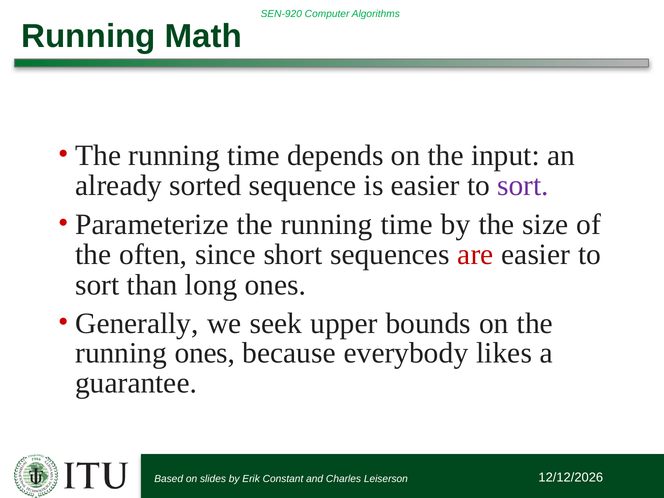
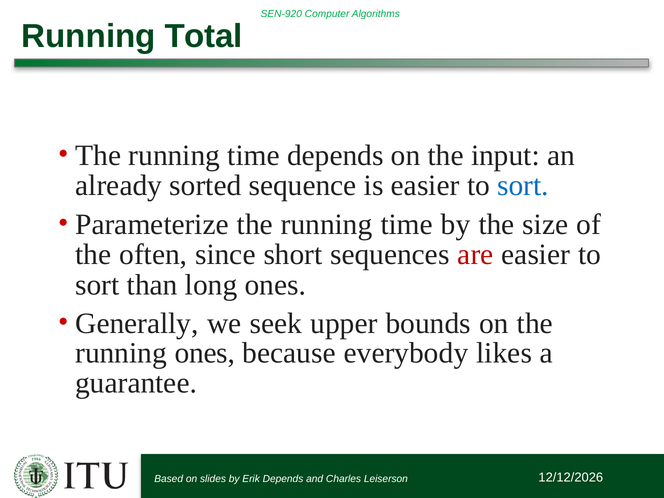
Math: Math -> Total
sort at (523, 185) colour: purple -> blue
Erik Constant: Constant -> Depends
